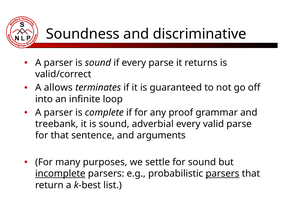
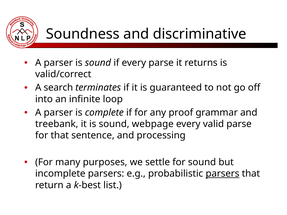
allows: allows -> search
adverbial: adverbial -> webpage
arguments: arguments -> processing
incomplete underline: present -> none
